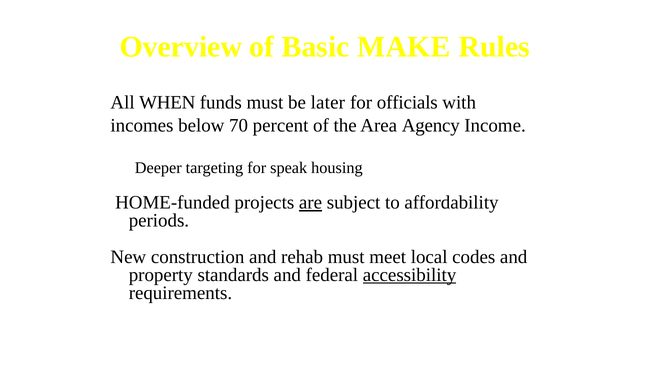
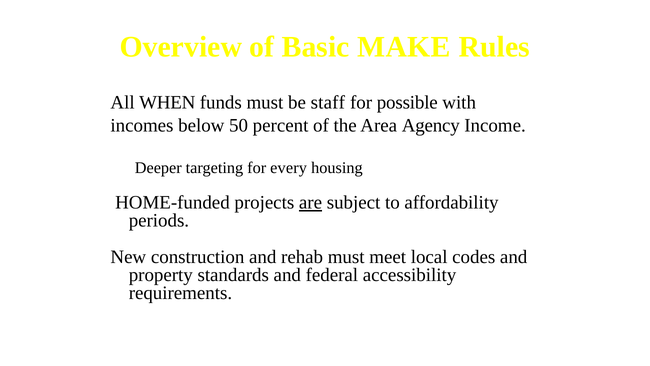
later: later -> staff
officials: officials -> possible
70: 70 -> 50
speak: speak -> every
accessibility underline: present -> none
